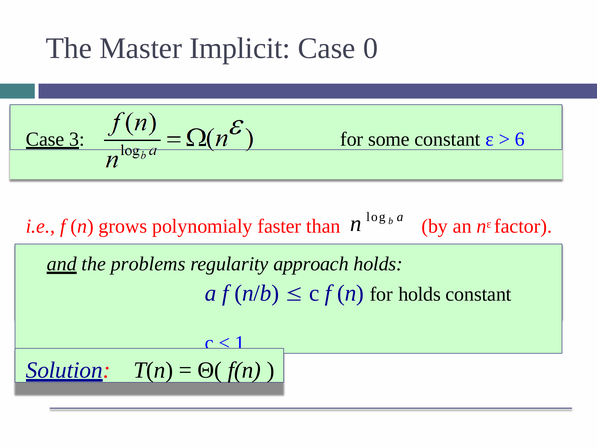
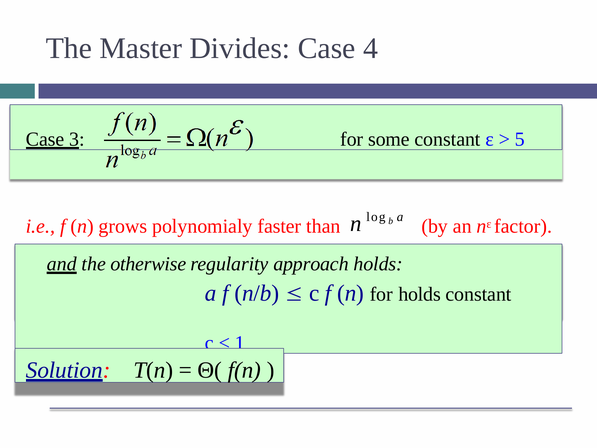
Implicit: Implicit -> Divides
0: 0 -> 4
6: 6 -> 5
problems: problems -> otherwise
